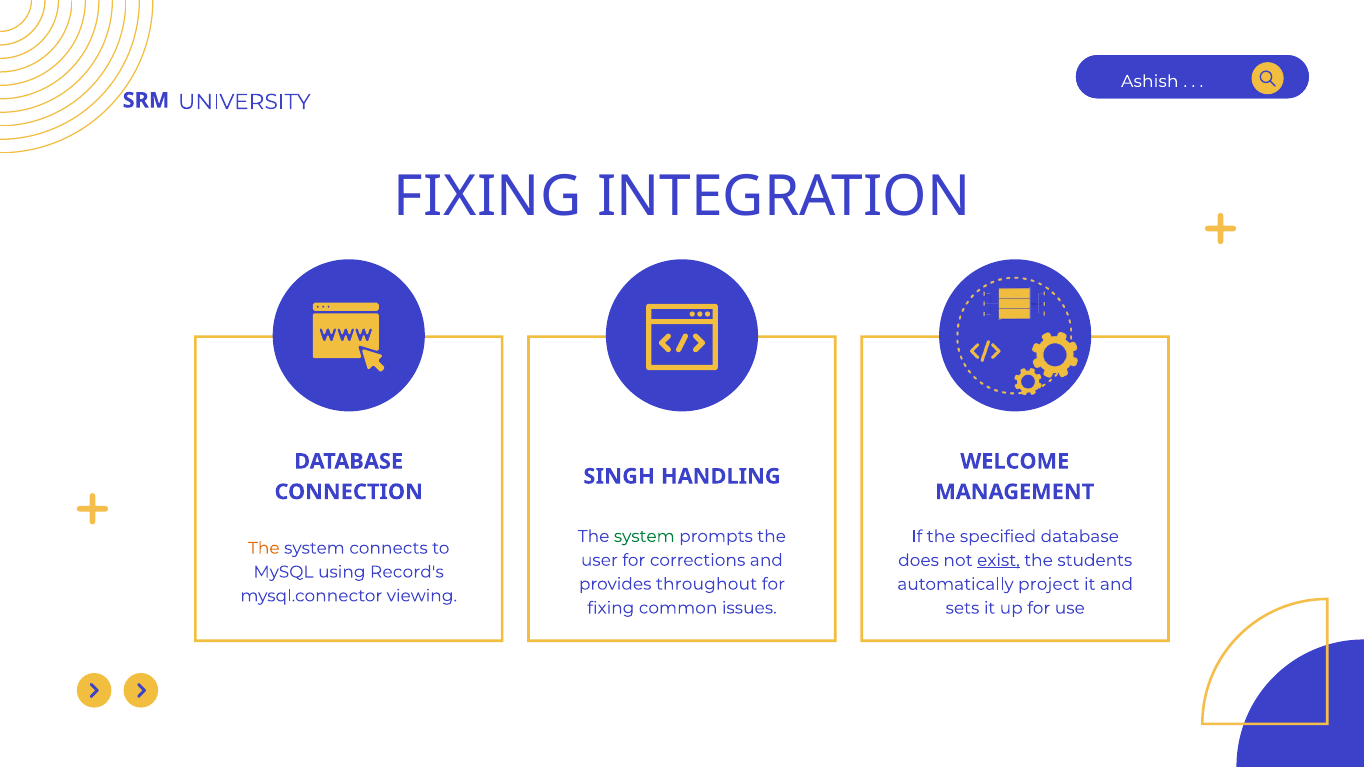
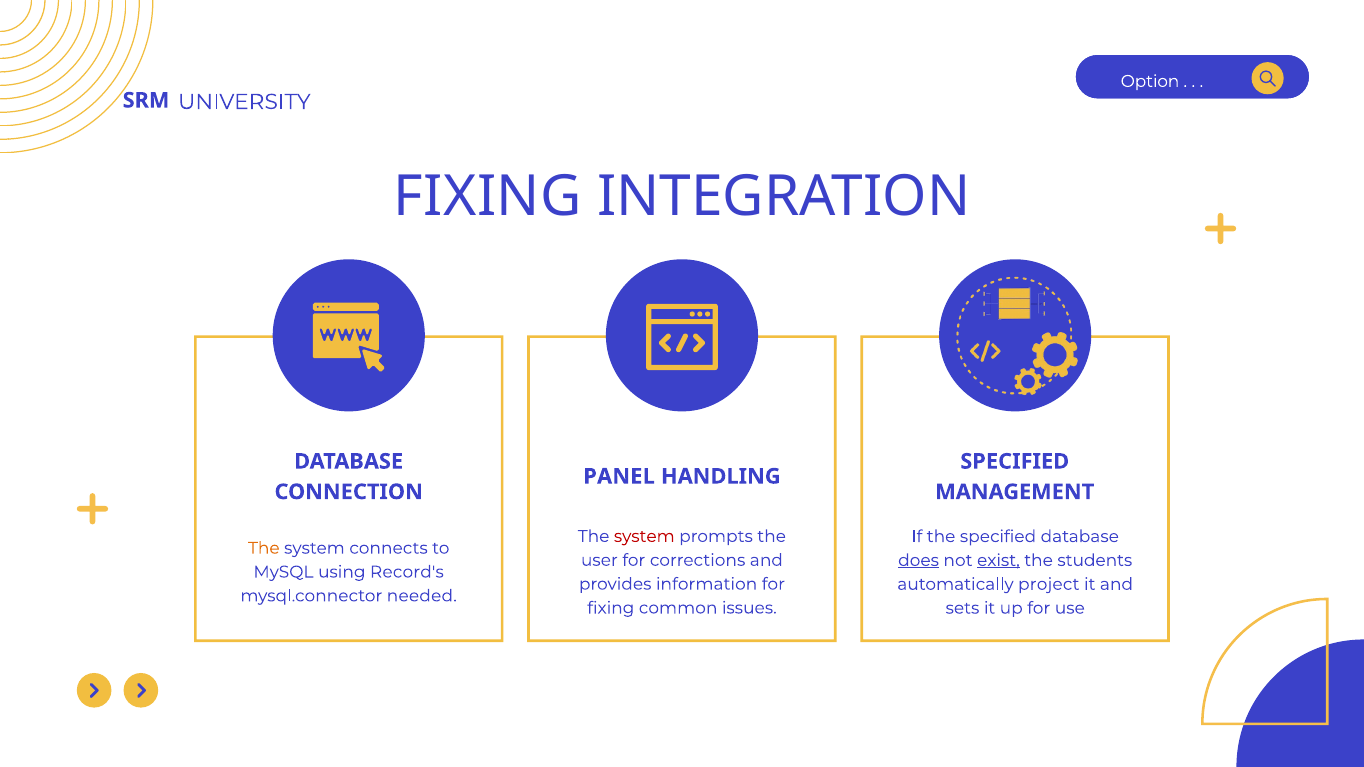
Ashish: Ashish -> Option
WELCOME at (1015, 462): WELCOME -> SPECIFIED
SINGH: SINGH -> PANEL
system at (644, 536) colour: green -> red
does underline: none -> present
throughout: throughout -> information
viewing: viewing -> needed
